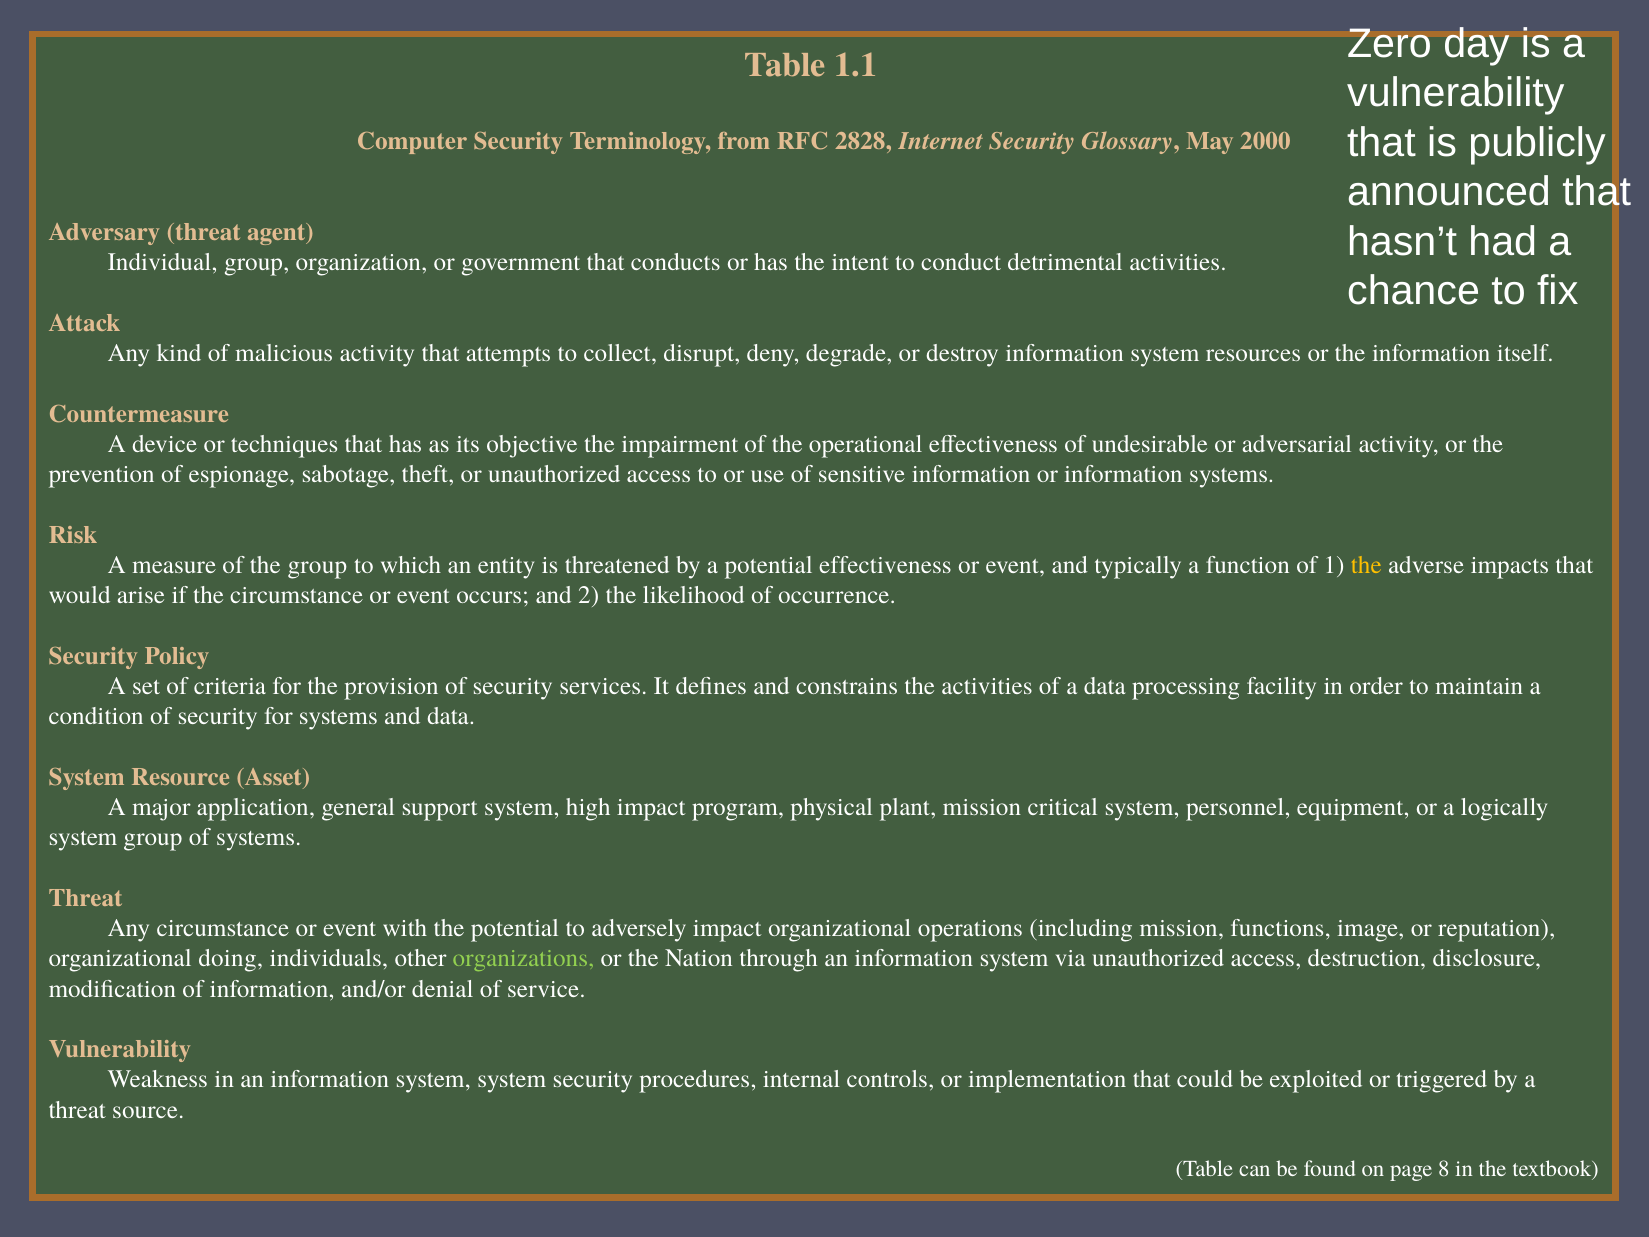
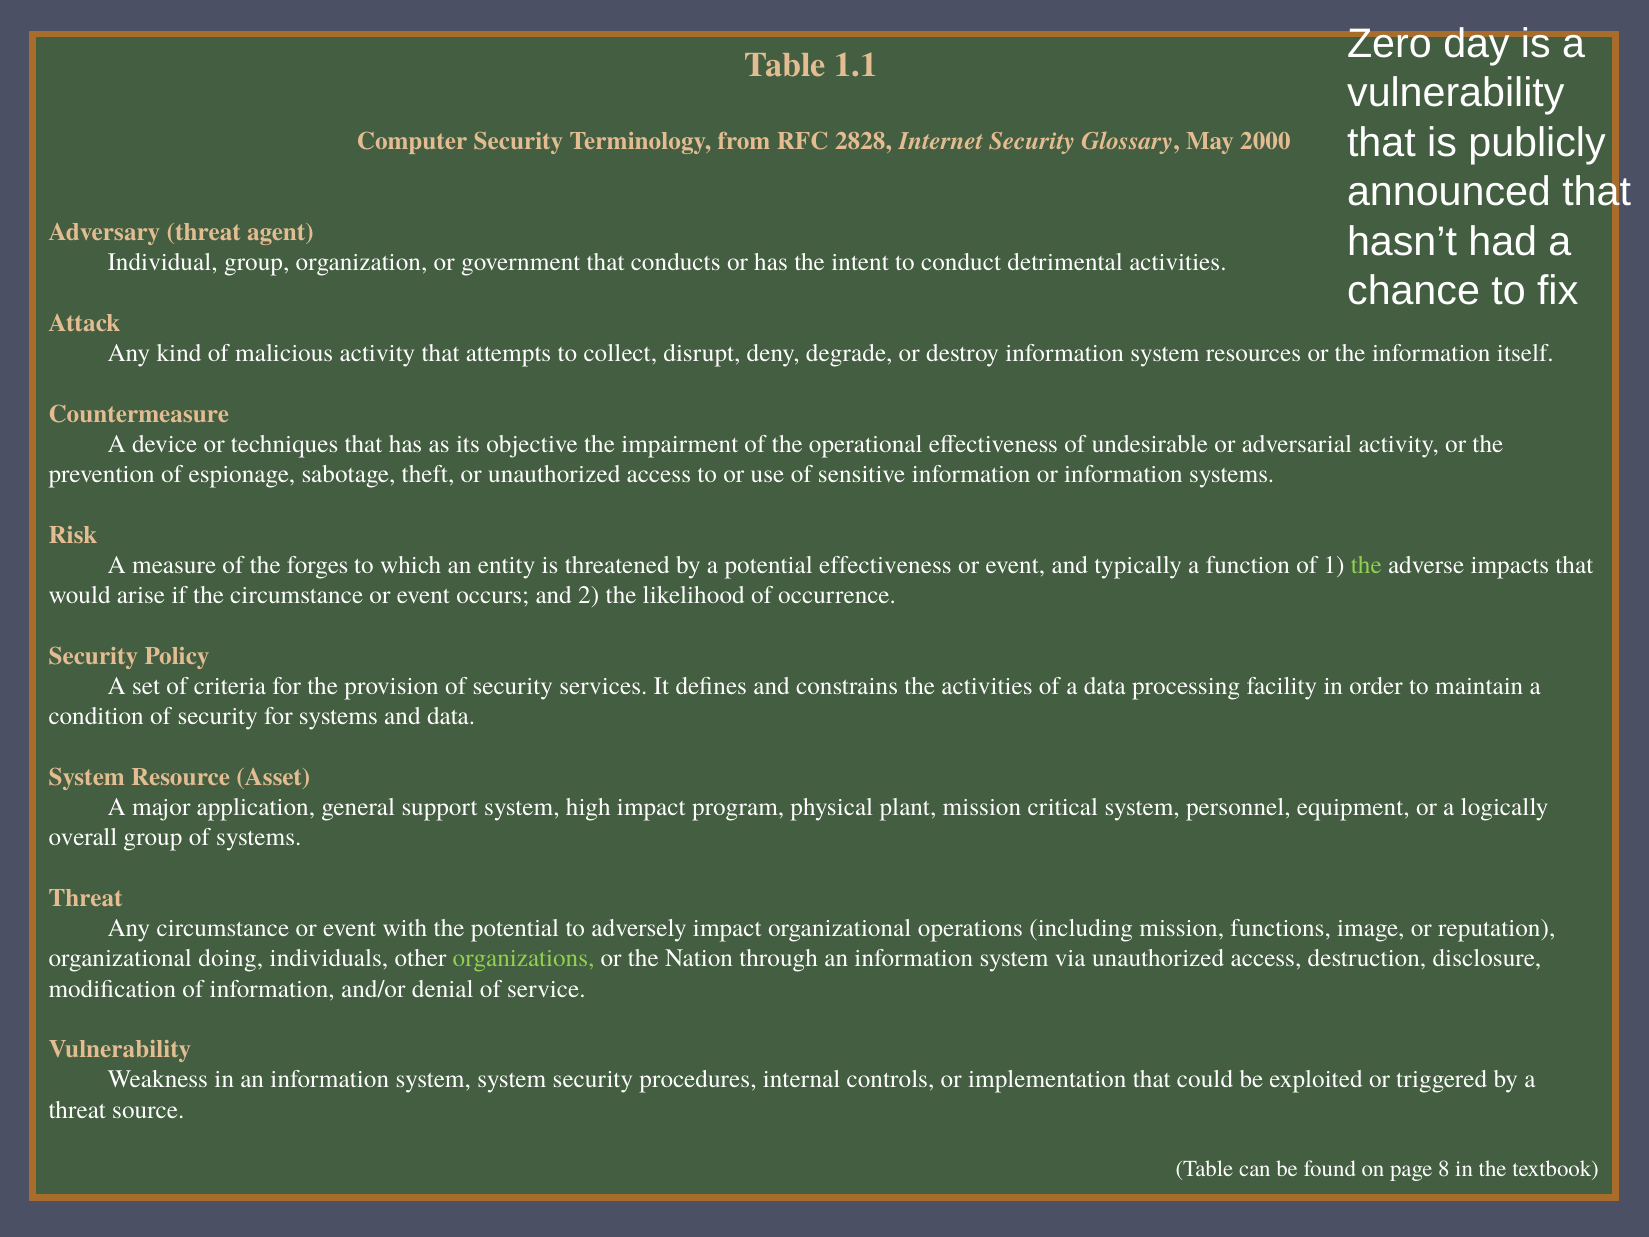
the group: group -> forges
the at (1366, 565) colour: yellow -> light green
system at (83, 837): system -> overall
